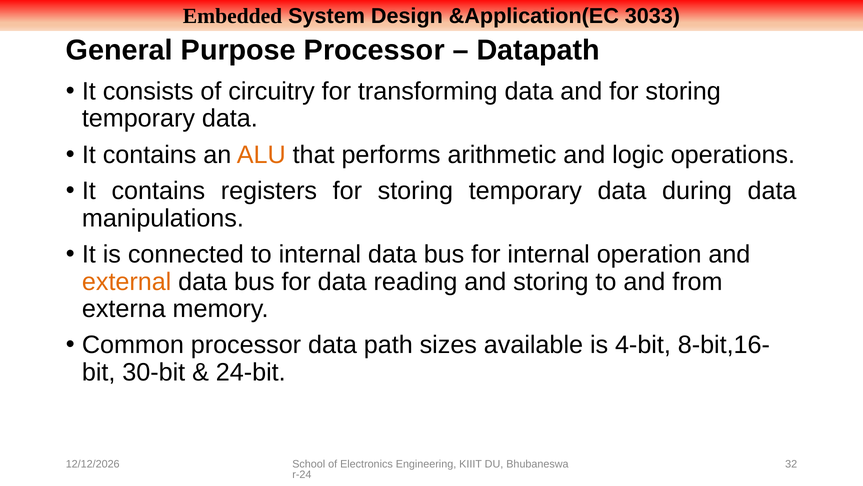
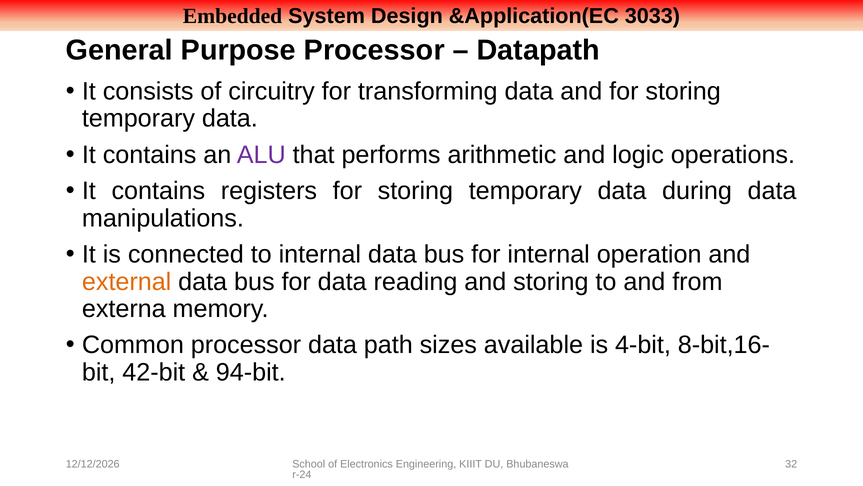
ALU colour: orange -> purple
30-bit: 30-bit -> 42-bit
24-bit: 24-bit -> 94-bit
